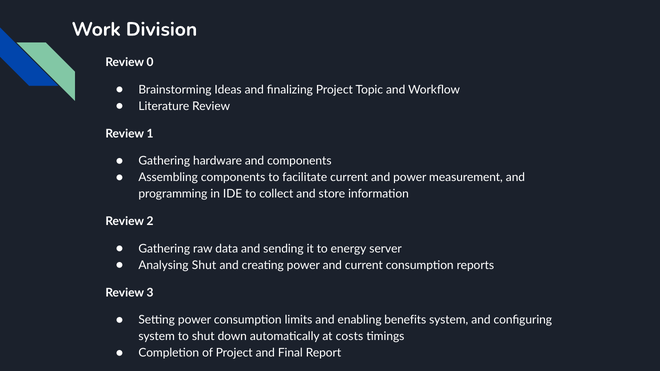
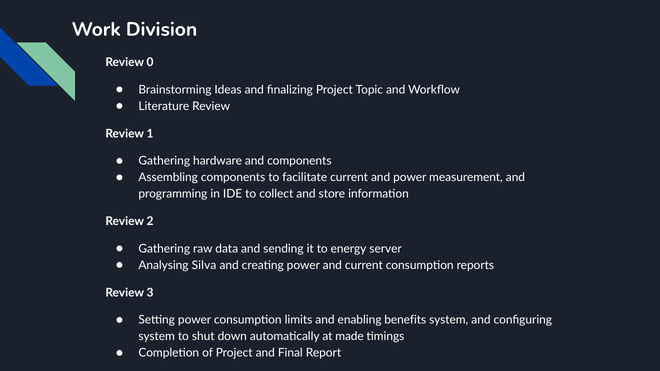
Analysing Shut: Shut -> Silva
costs: costs -> made
